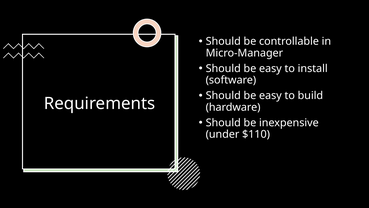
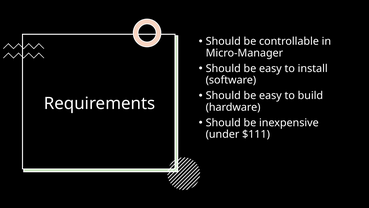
$110: $110 -> $111
